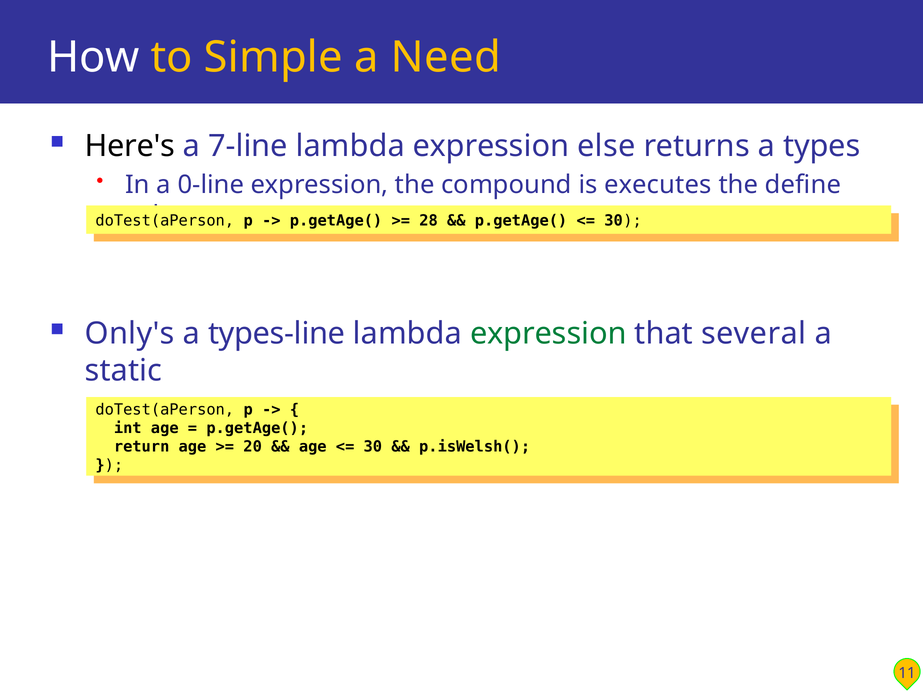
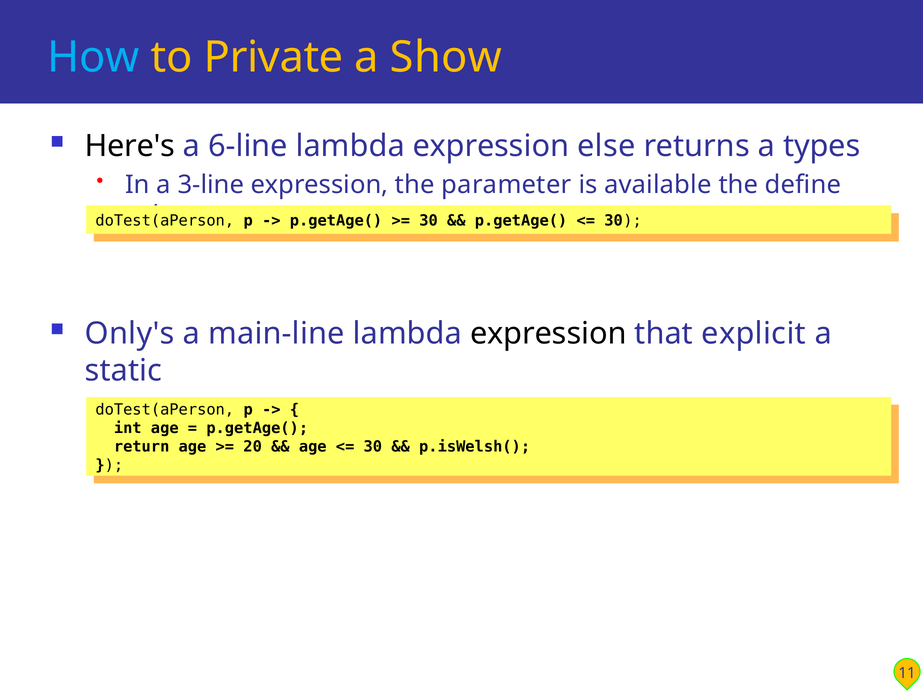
How colour: white -> light blue
Simple: Simple -> Private
Need: Need -> Show
7-line: 7-line -> 6-line
0-line: 0-line -> 3-line
compound: compound -> parameter
executes: executes -> available
28 at (429, 221): 28 -> 30
types-line: types-line -> main-line
expression at (548, 334) colour: green -> black
that several: several -> explicit
